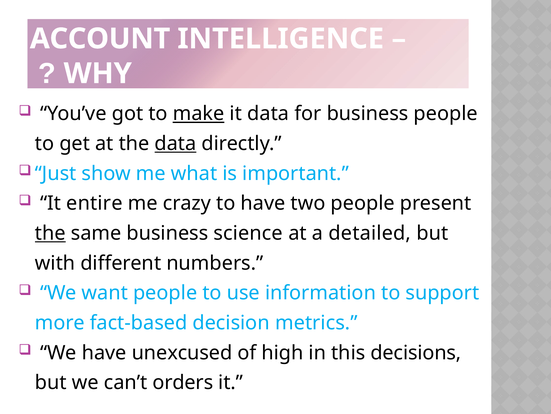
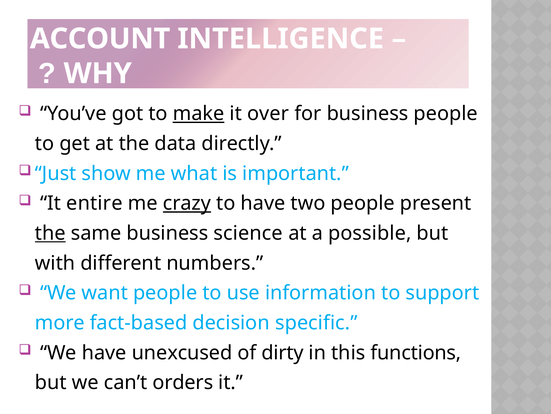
it data: data -> over
data at (175, 143) underline: present -> none
crazy underline: none -> present
detailed: detailed -> possible
metrics: metrics -> specific
high: high -> dirty
decisions: decisions -> functions
